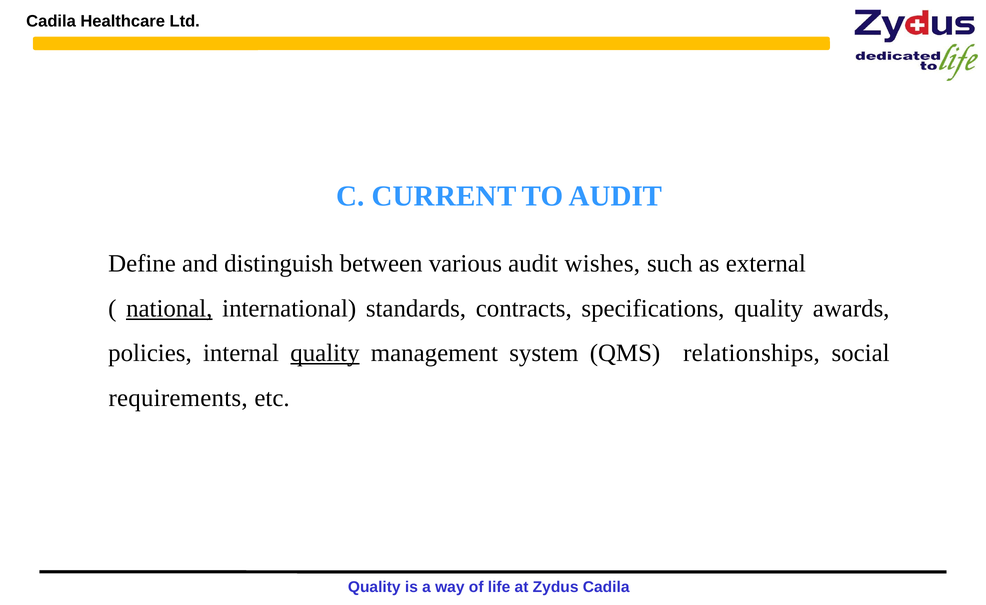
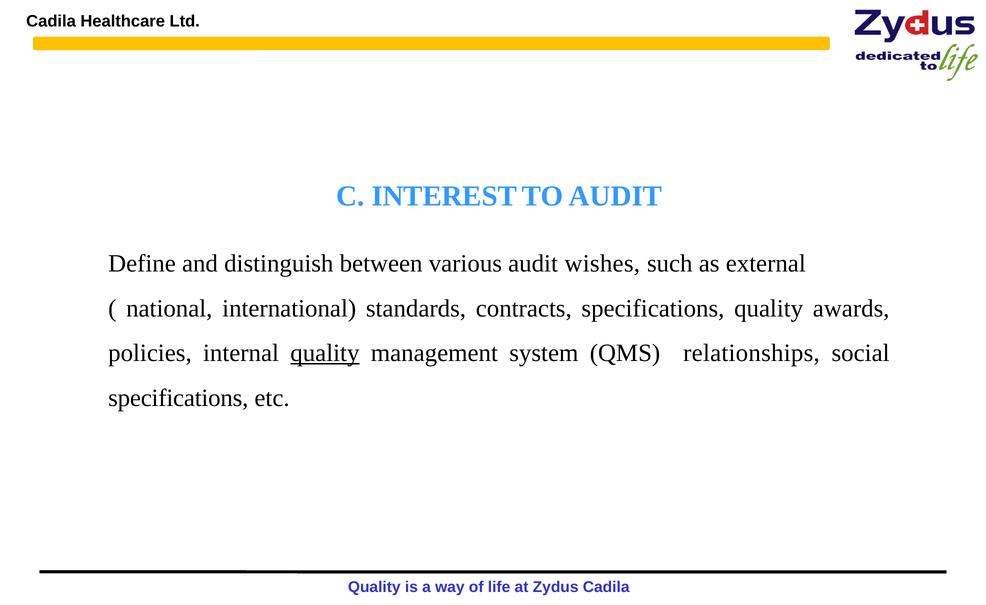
CURRENT: CURRENT -> INTEREST
national underline: present -> none
requirements at (178, 398): requirements -> specifications
